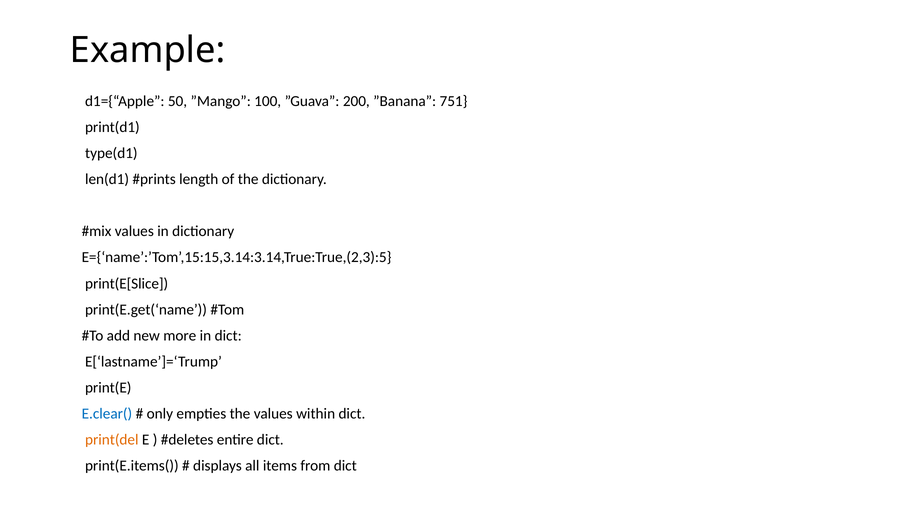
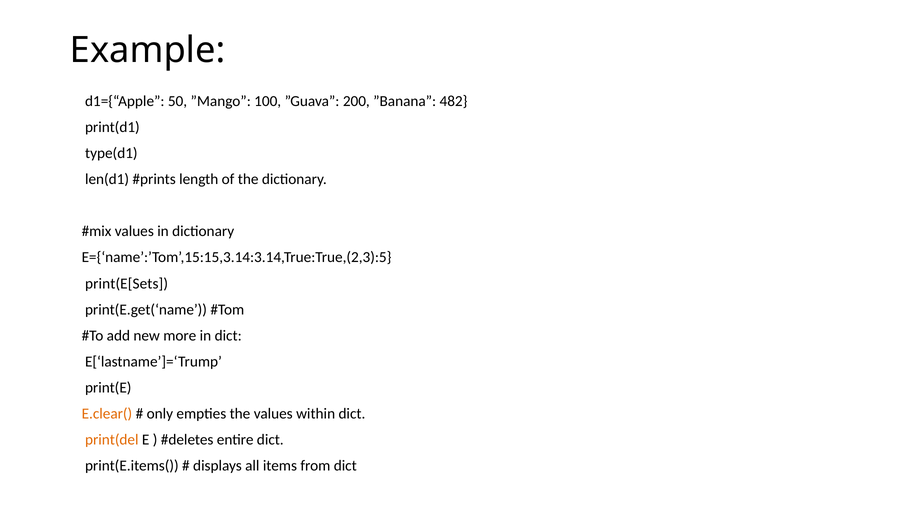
751: 751 -> 482
print(E[Slice: print(E[Slice -> print(E[Sets
E.clear( colour: blue -> orange
